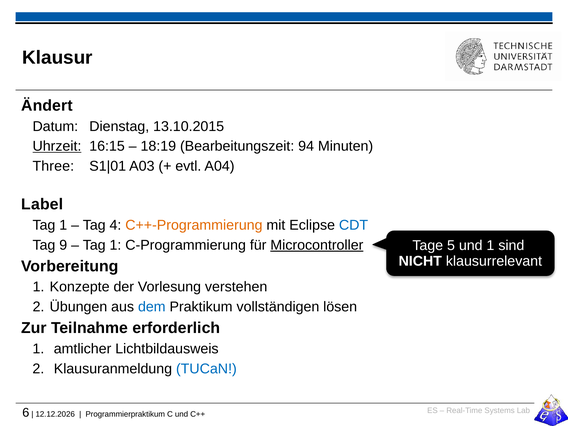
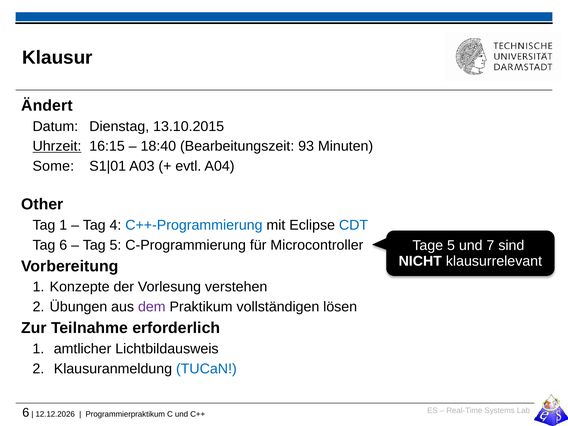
18:19: 18:19 -> 18:40
94: 94 -> 93
Three: Three -> Some
Label: Label -> Other
C++-Programmierung colour: orange -> blue
Tag 9: 9 -> 6
1 at (115, 245): 1 -> 5
Microcontroller underline: present -> none
und 1: 1 -> 7
dem colour: blue -> purple
